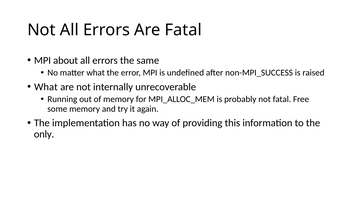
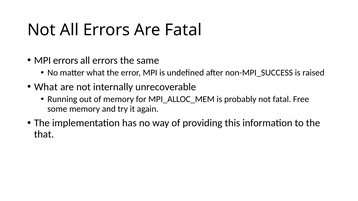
MPI about: about -> errors
only: only -> that
